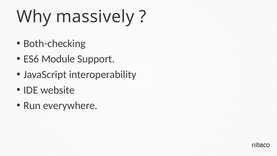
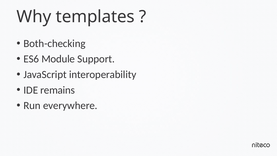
massively: massively -> templates
website: website -> remains
